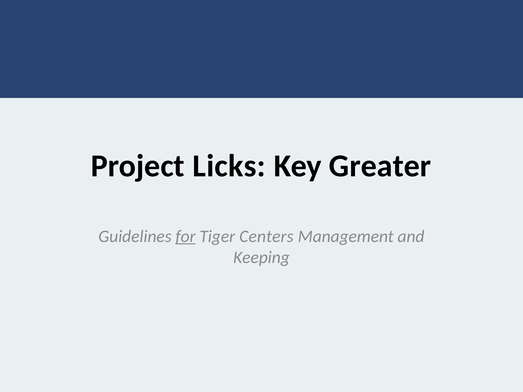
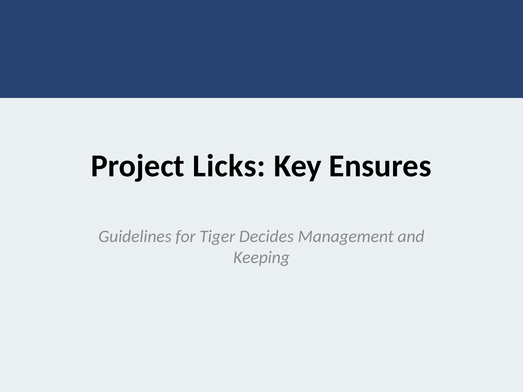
Greater: Greater -> Ensures
for underline: present -> none
Centers: Centers -> Decides
